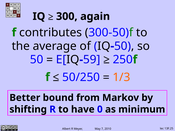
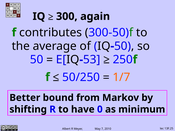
59: 59 -> 53
1/3: 1/3 -> 1/7
